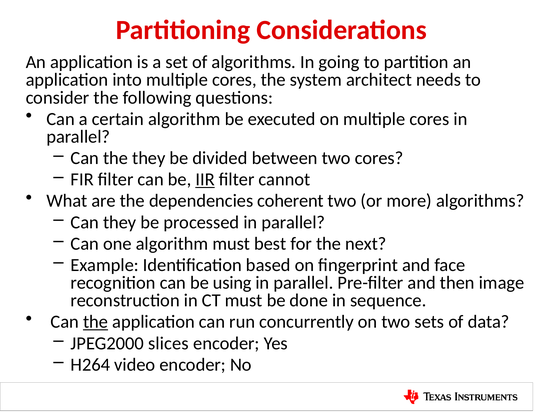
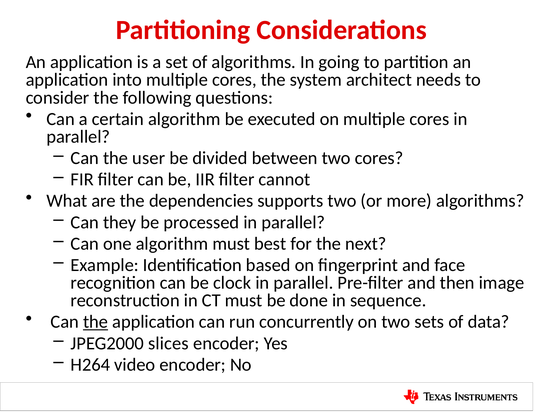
the they: they -> user
IIR underline: present -> none
coherent: coherent -> supports
using: using -> clock
